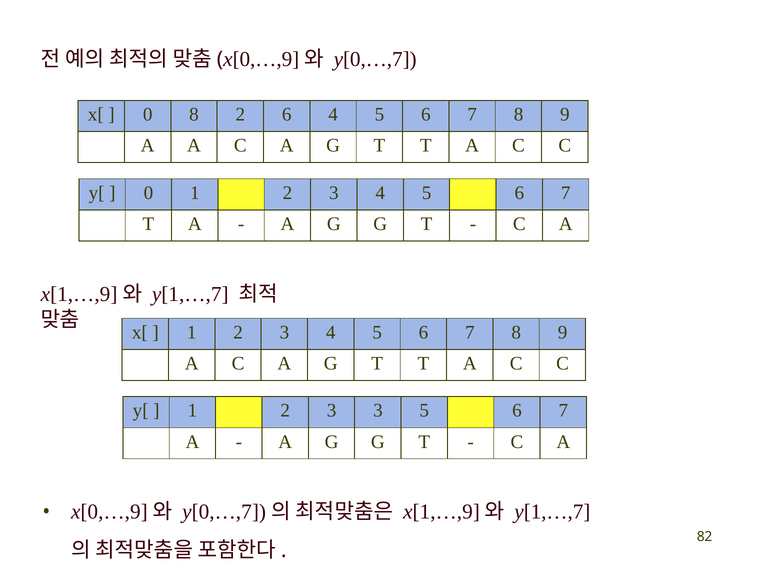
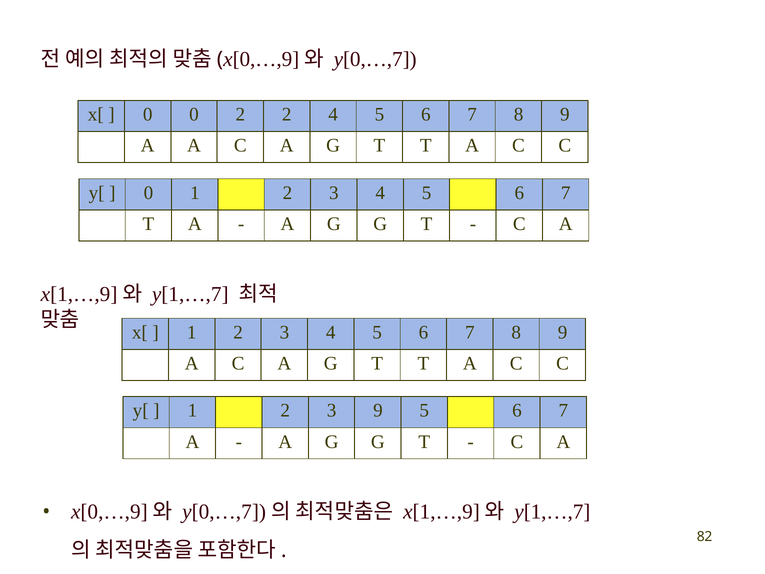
0 8: 8 -> 0
2 6: 6 -> 2
3 3: 3 -> 9
